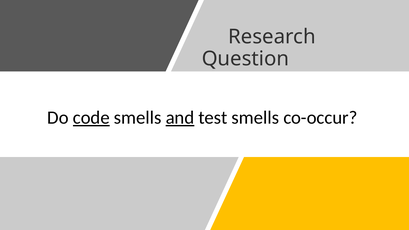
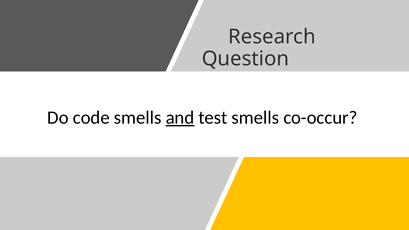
code underline: present -> none
